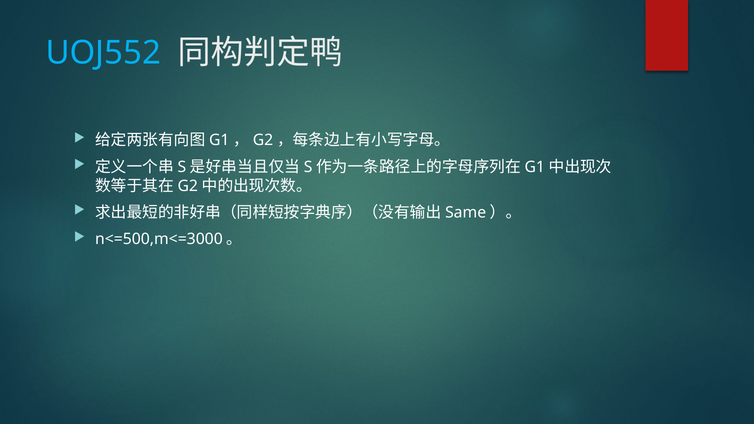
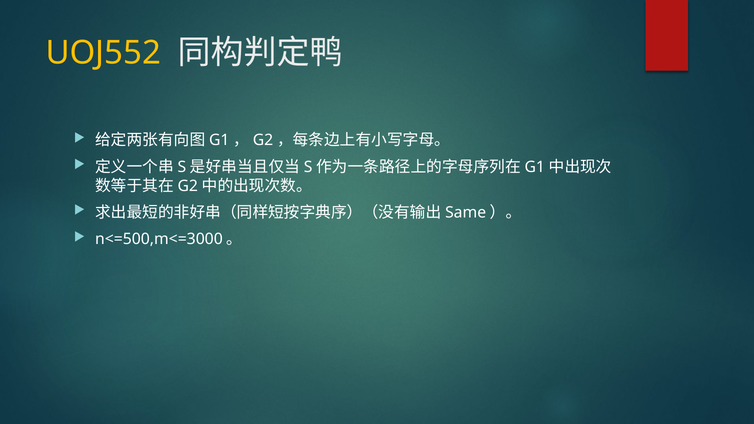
UOJ552 colour: light blue -> yellow
